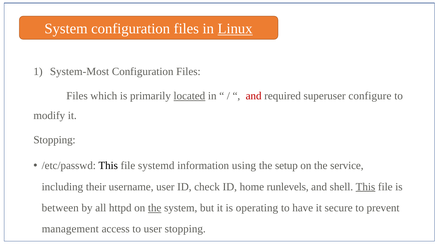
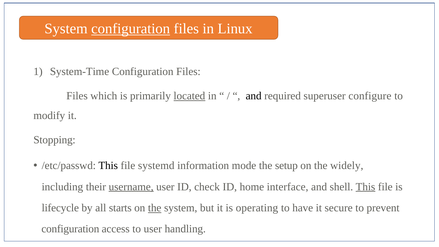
configuration at (131, 29) underline: none -> present
Linux underline: present -> none
System-Most: System-Most -> System-Time
and at (254, 96) colour: red -> black
using: using -> mode
service: service -> widely
username underline: none -> present
runlevels: runlevels -> interface
between: between -> lifecycle
httpd: httpd -> starts
management at (70, 229): management -> configuration
user stopping: stopping -> handling
